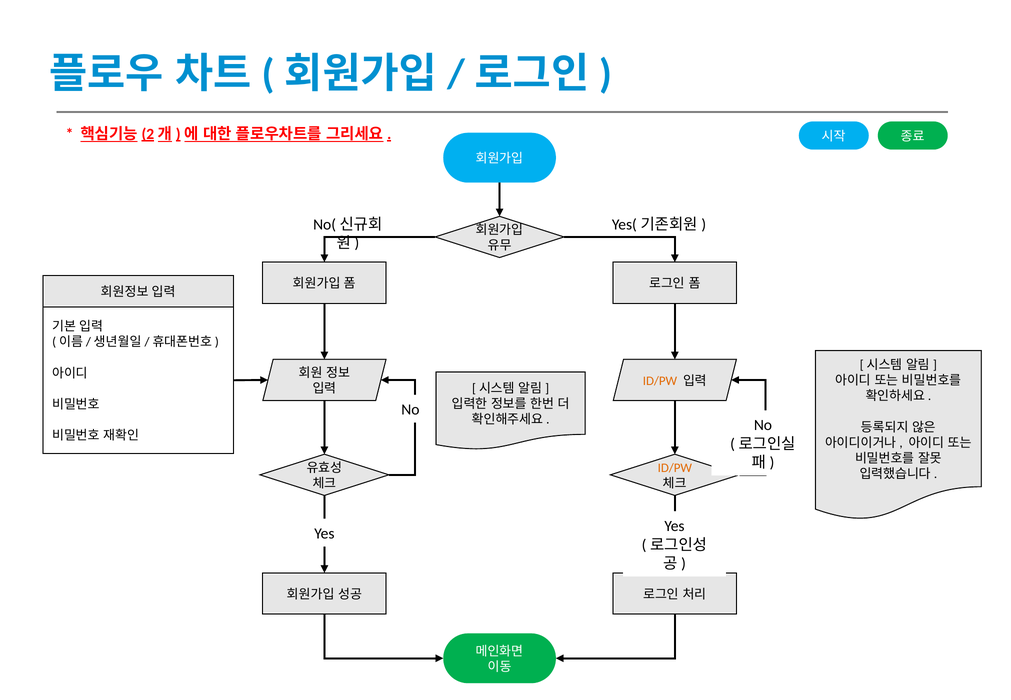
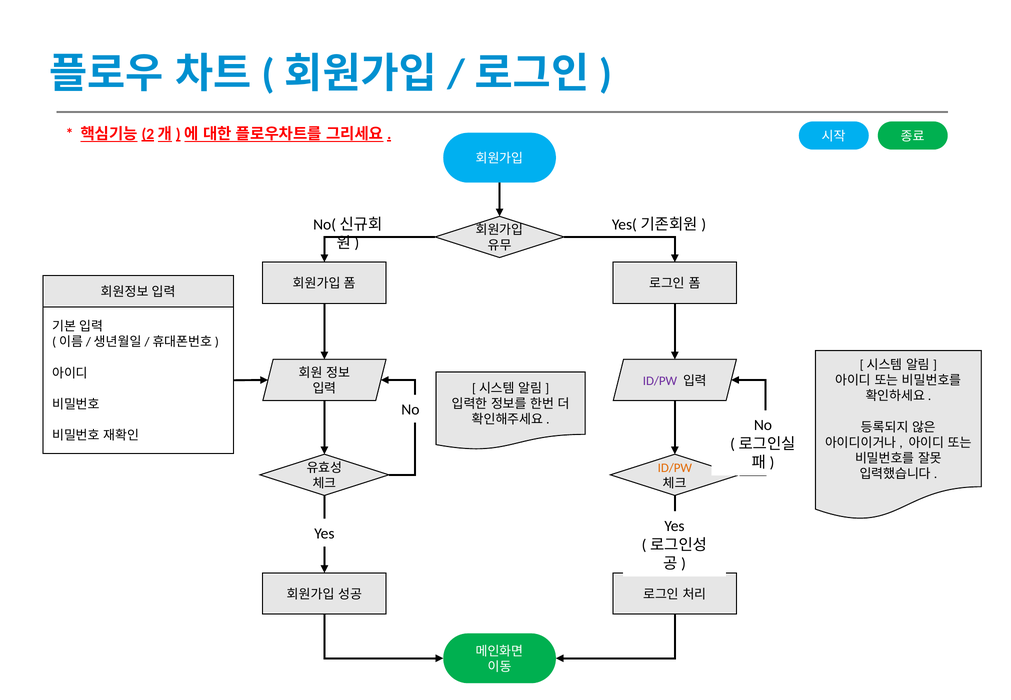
ID/PW at (660, 381) colour: orange -> purple
